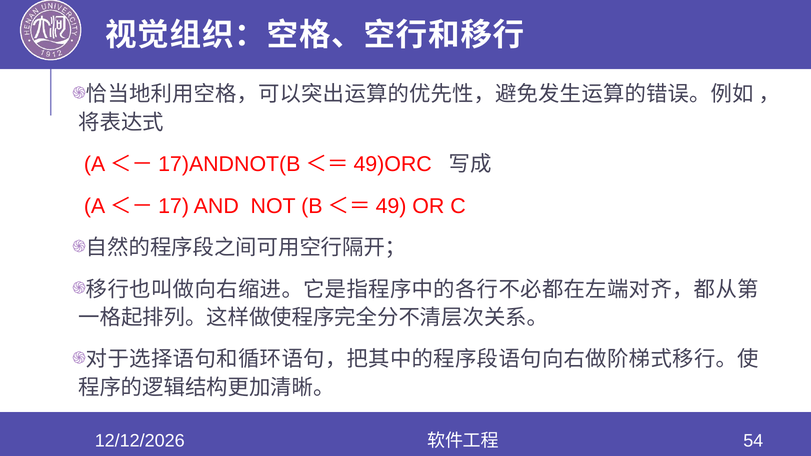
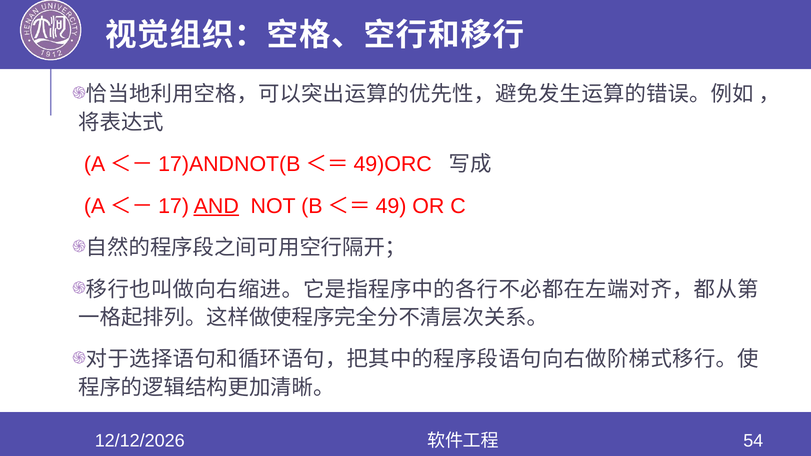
AND underline: none -> present
